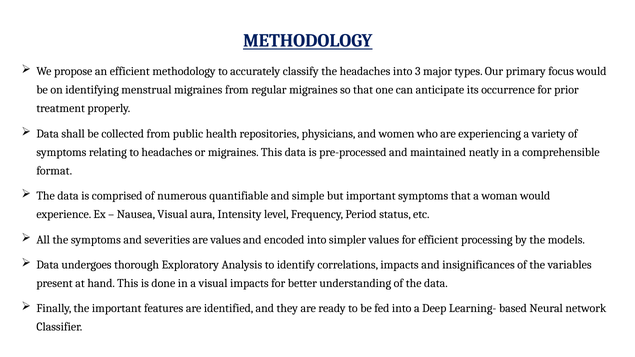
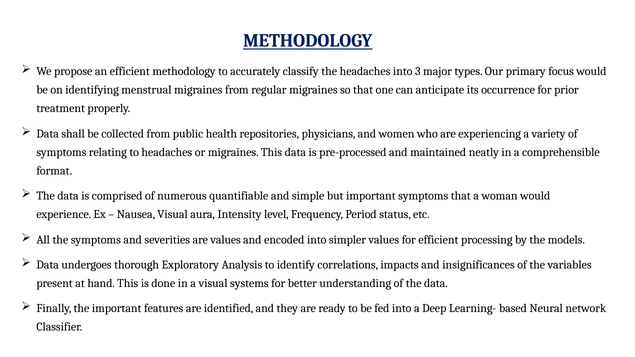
visual impacts: impacts -> systems
